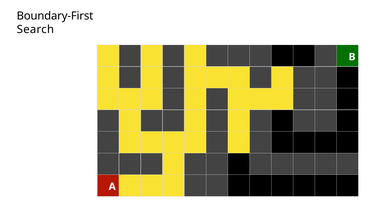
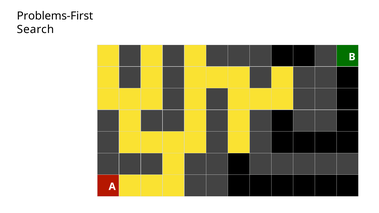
Boundary-First: Boundary-First -> Problems-First
